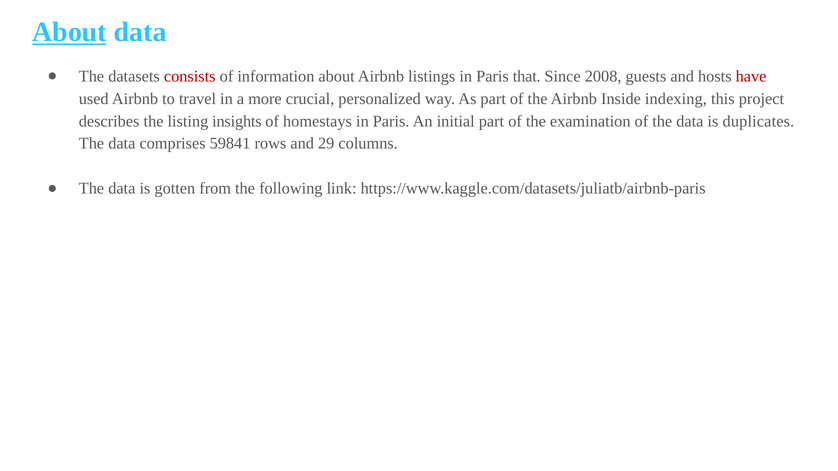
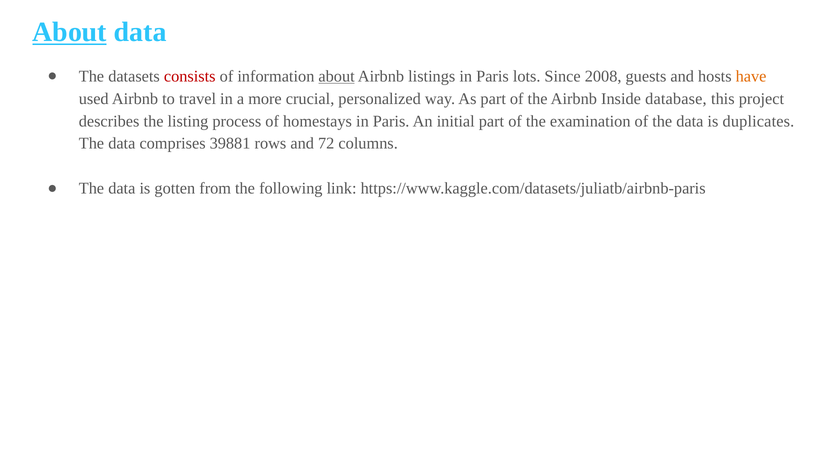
about at (337, 76) underline: none -> present
that: that -> lots
have colour: red -> orange
indexing: indexing -> database
insights: insights -> process
59841: 59841 -> 39881
29: 29 -> 72
